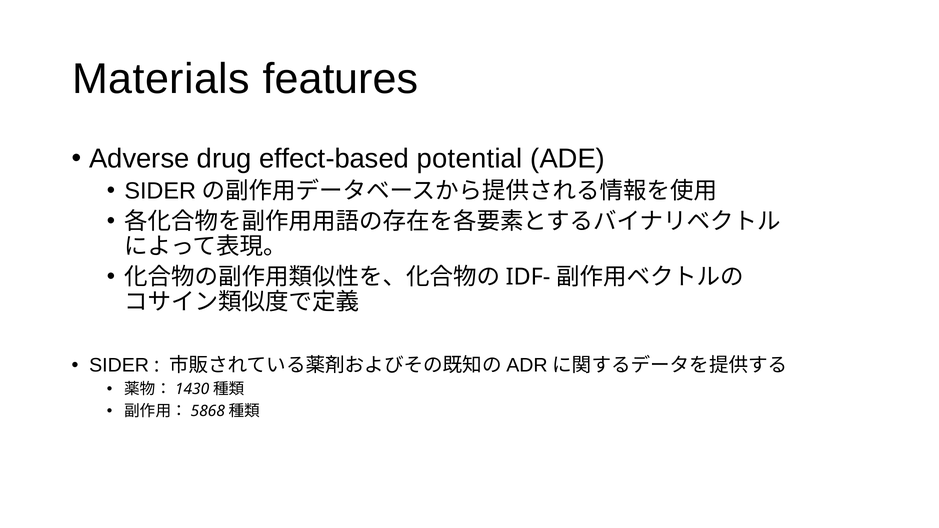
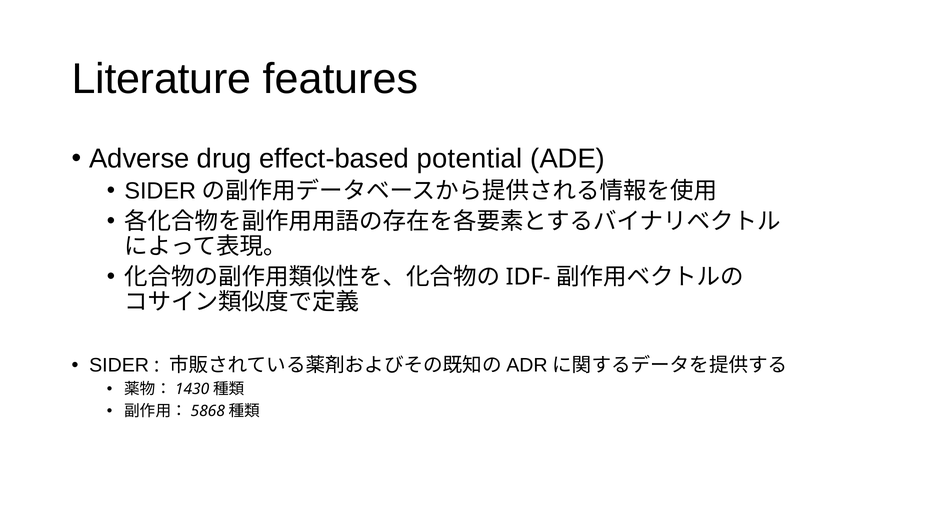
Materials: Materials -> Literature
